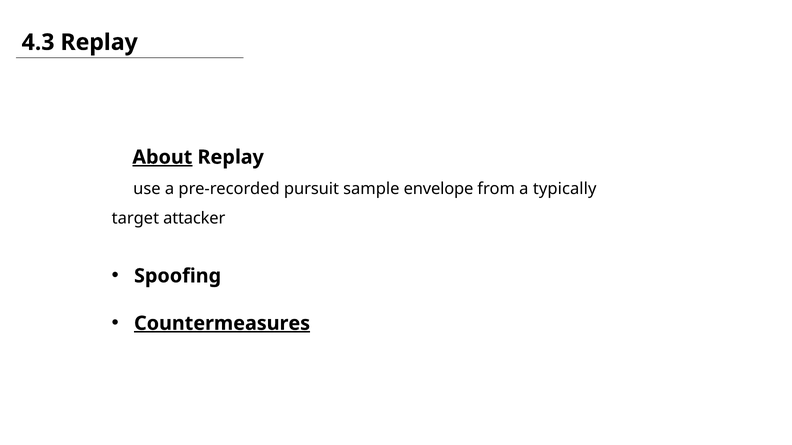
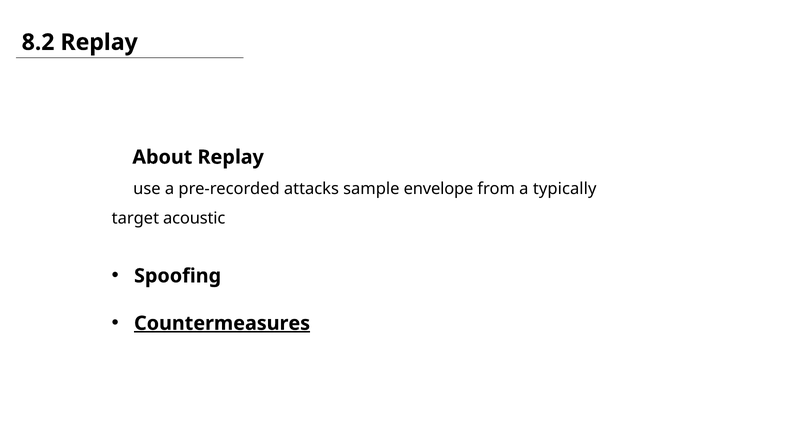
4.3: 4.3 -> 8.2
About underline: present -> none
pursuit: pursuit -> attacks
attacker: attacker -> acoustic
